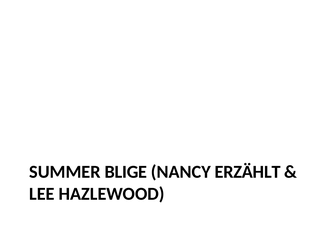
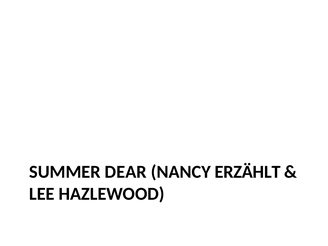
BLIGE: BLIGE -> DEAR
